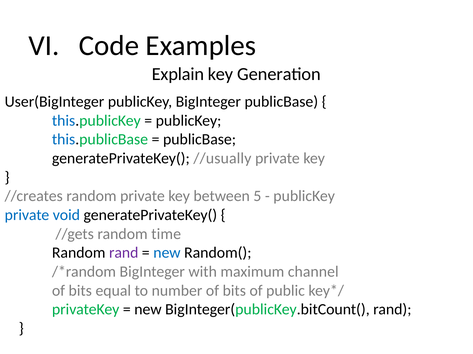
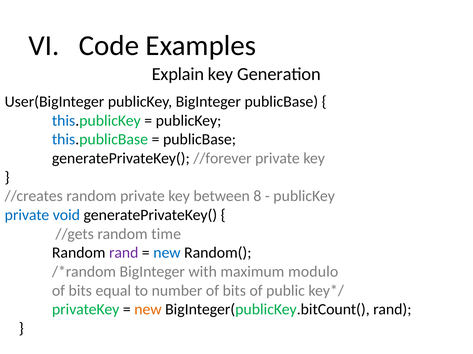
//usually: //usually -> //forever
5: 5 -> 8
channel: channel -> modulo
new at (148, 310) colour: black -> orange
